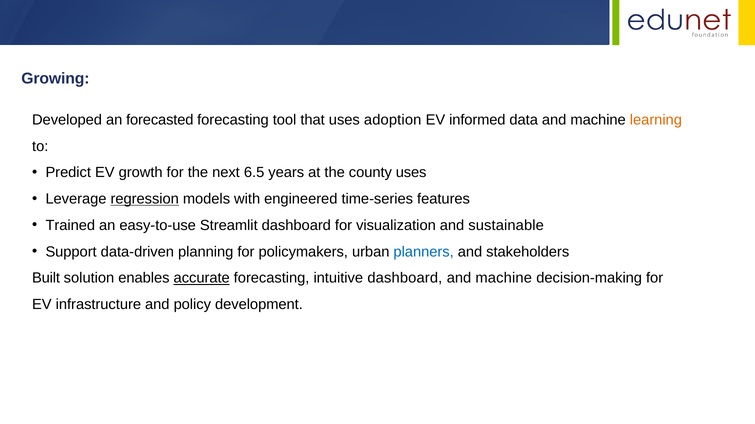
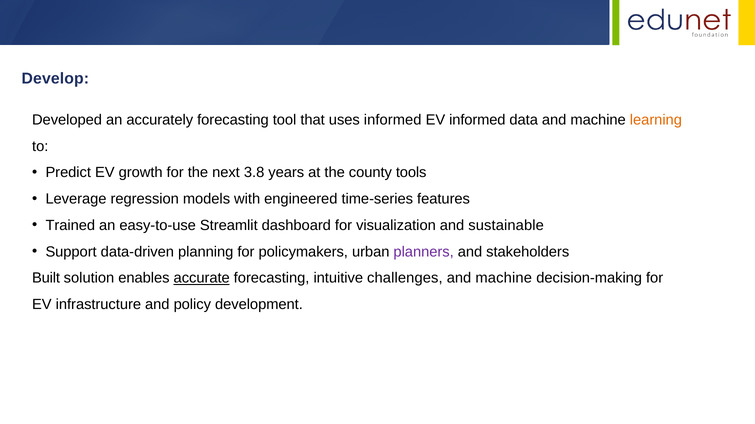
Growing: Growing -> Develop
forecasted: forecasted -> accurately
uses adoption: adoption -> informed
6.5: 6.5 -> 3.8
county uses: uses -> tools
regression underline: present -> none
planners colour: blue -> purple
intuitive dashboard: dashboard -> challenges
